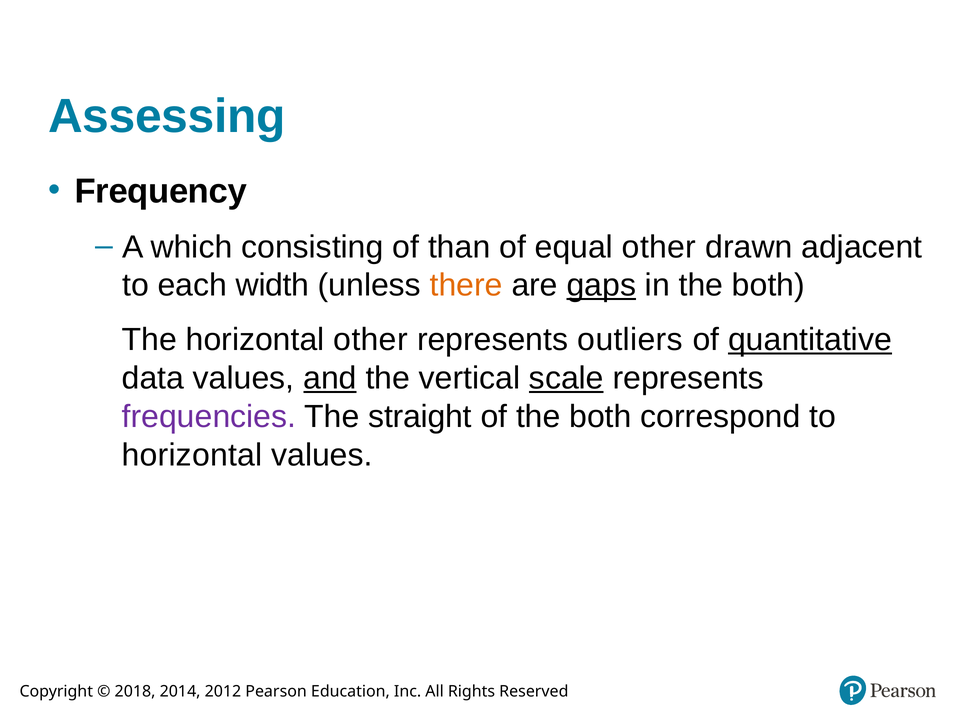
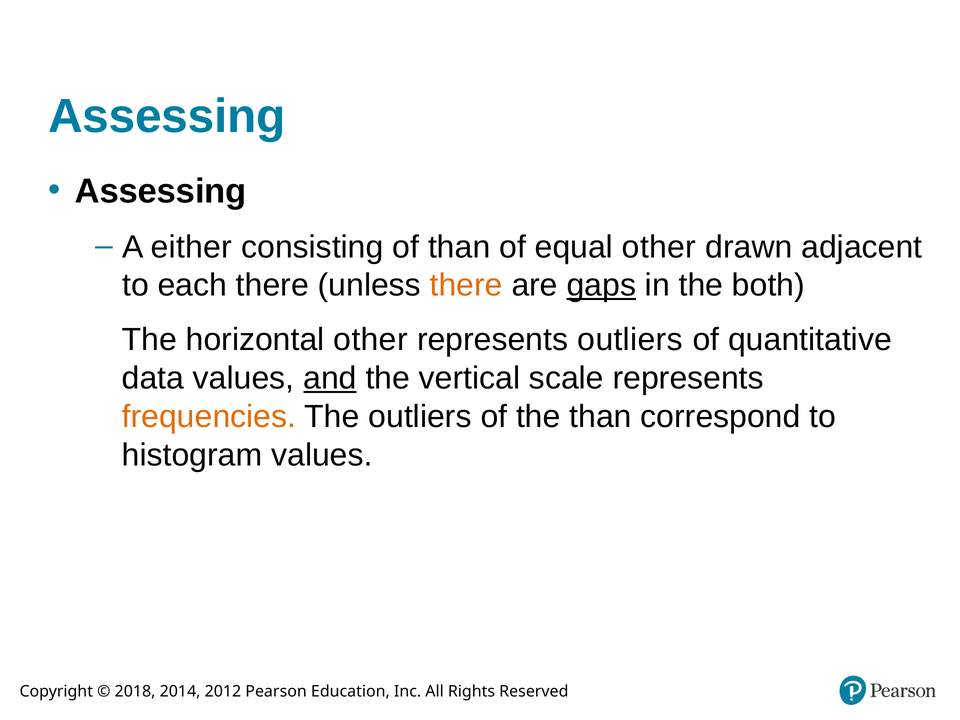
Frequency at (161, 191): Frequency -> Assessing
which: which -> either
each width: width -> there
quantitative underline: present -> none
scale underline: present -> none
frequencies colour: purple -> orange
The straight: straight -> outliers
of the both: both -> than
horizontal at (192, 455): horizontal -> histogram
